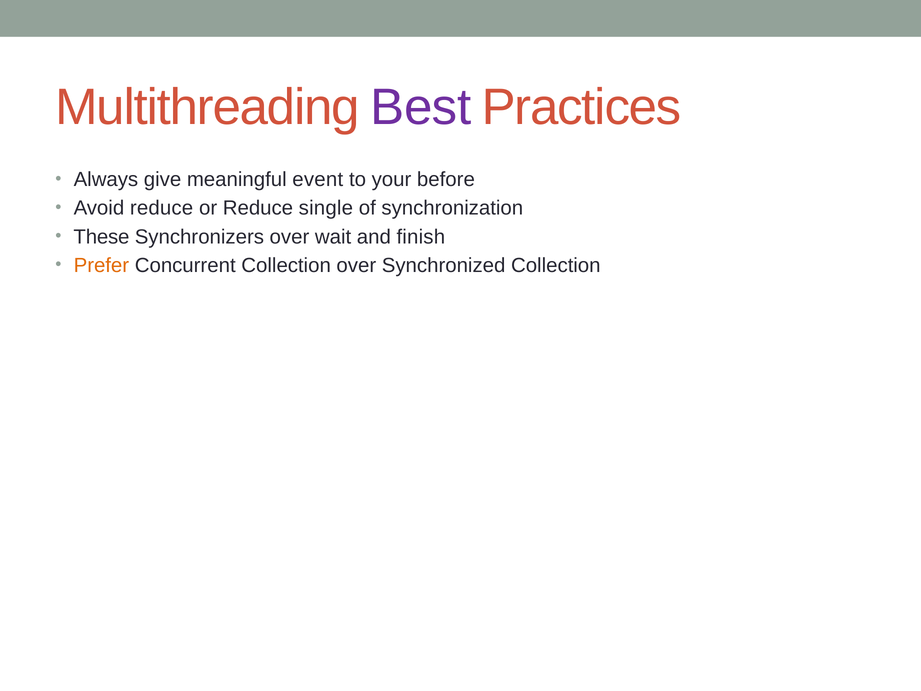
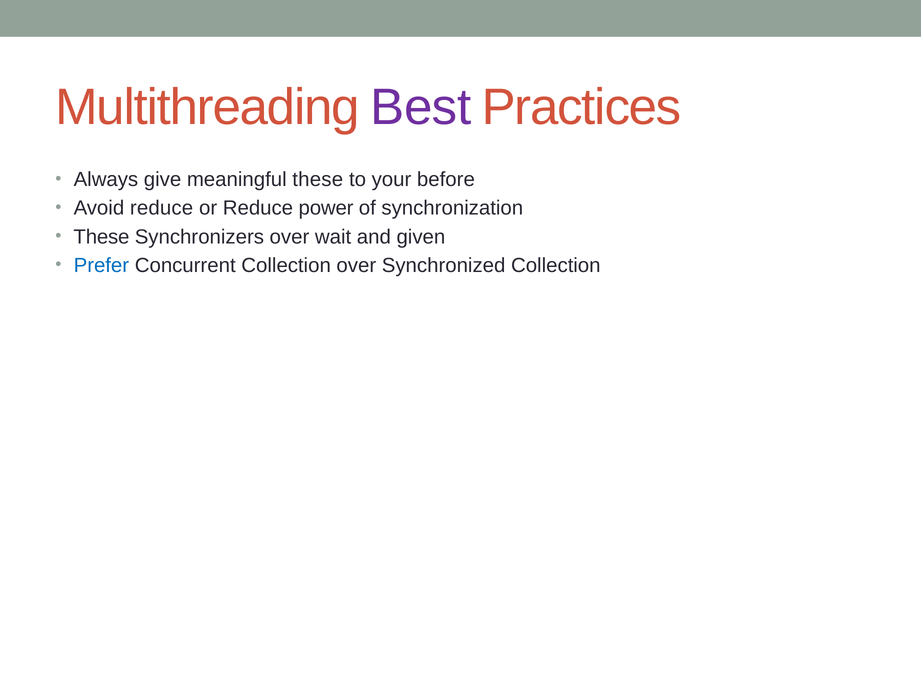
meaningful event: event -> these
single: single -> power
finish: finish -> given
Prefer colour: orange -> blue
